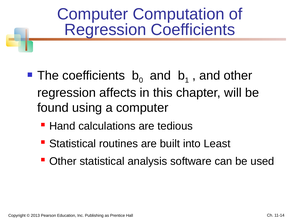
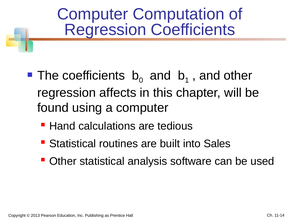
Least: Least -> Sales
